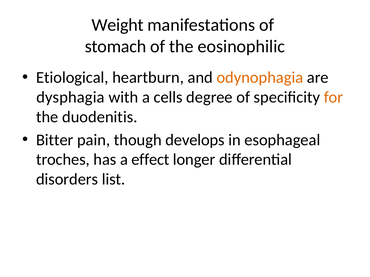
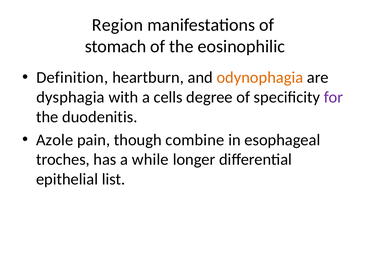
Weight: Weight -> Region
Etiological: Etiological -> Definition
for colour: orange -> purple
Bitter: Bitter -> Azole
develops: develops -> combine
effect: effect -> while
disorders: disorders -> epithelial
